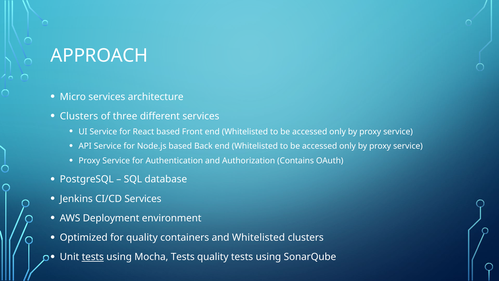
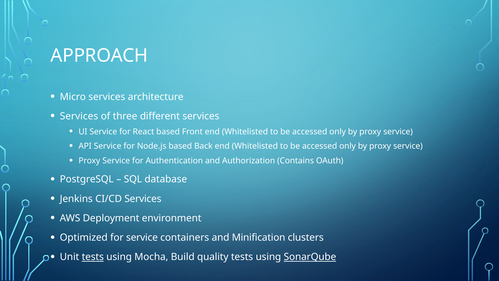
Clusters at (79, 116): Clusters -> Services
for quality: quality -> service
and Whitelisted: Whitelisted -> Minification
Mocha Tests: Tests -> Build
SonarQube underline: none -> present
